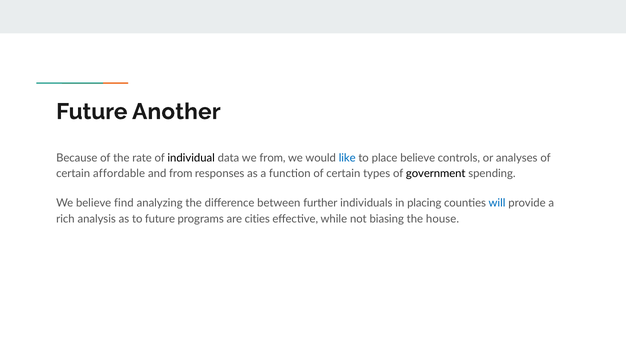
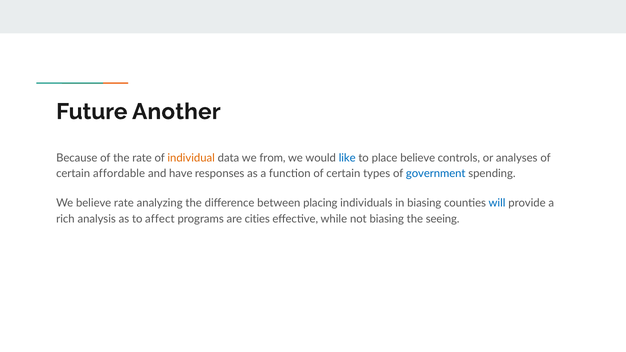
individual colour: black -> orange
and from: from -> have
government colour: black -> blue
believe find: find -> rate
further: further -> placing
in placing: placing -> biasing
to future: future -> affect
house: house -> seeing
